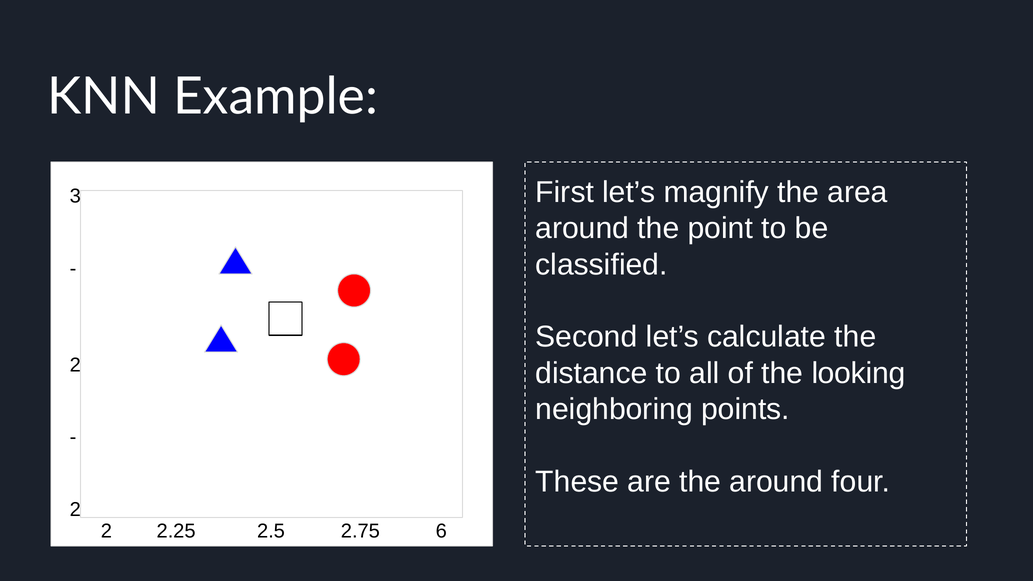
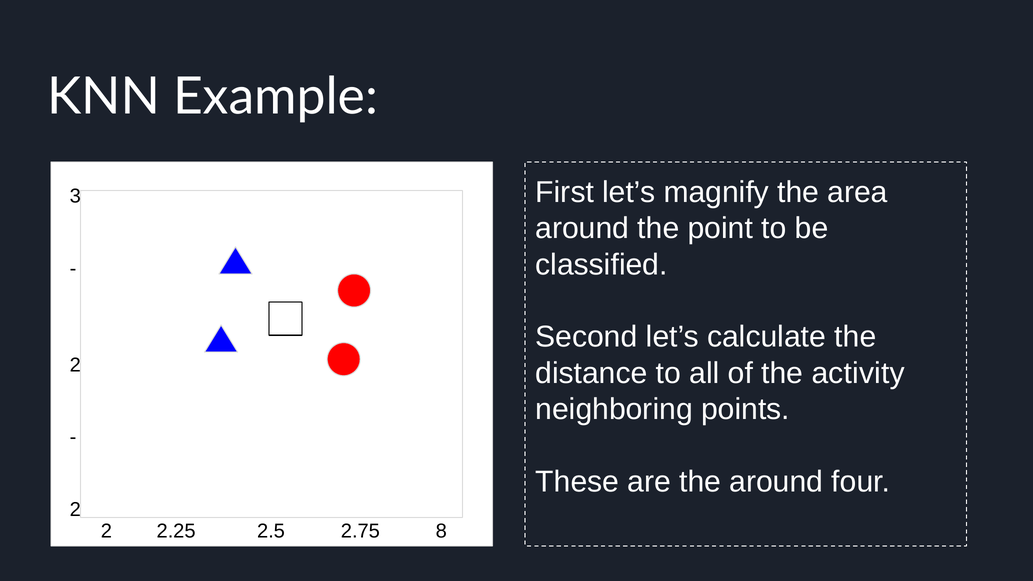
looking: looking -> activity
6: 6 -> 8
